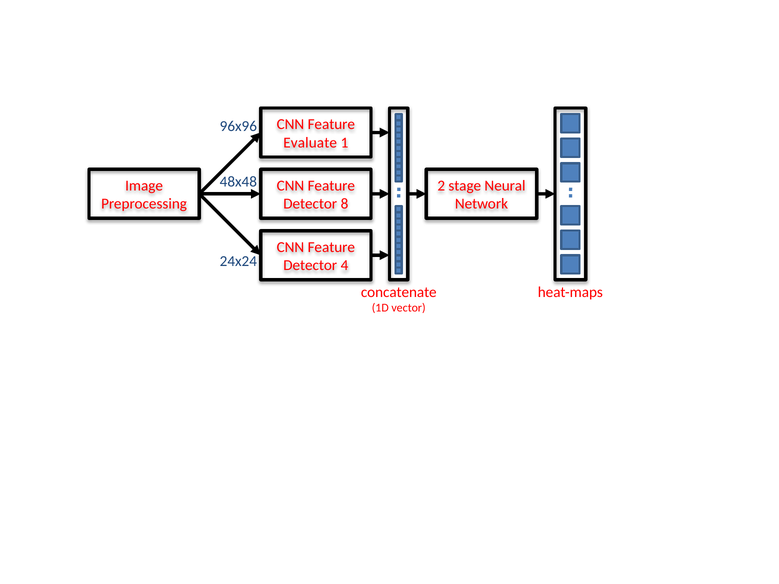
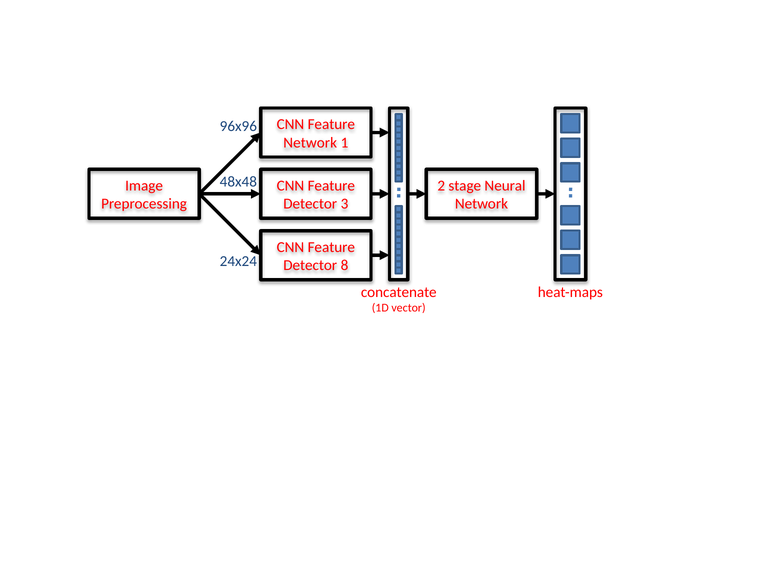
Evaluate at (310, 143): Evaluate -> Network
8: 8 -> 3
4: 4 -> 8
